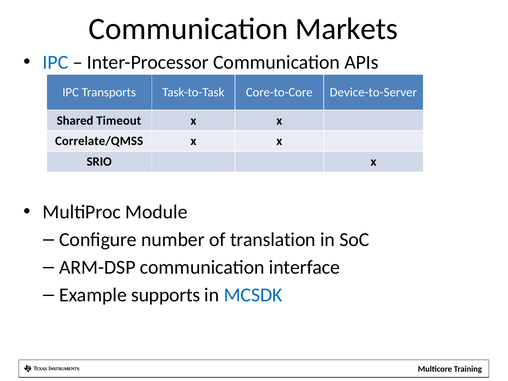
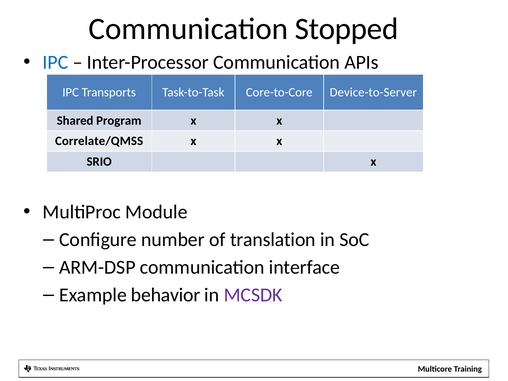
Markets: Markets -> Stopped
Timeout: Timeout -> Program
supports: supports -> behavior
MCSDK colour: blue -> purple
